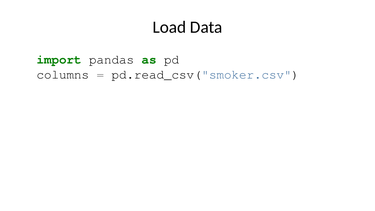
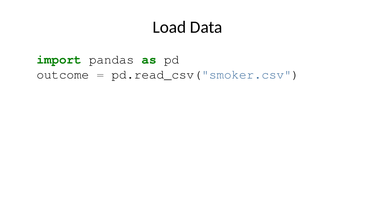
columns: columns -> outcome
